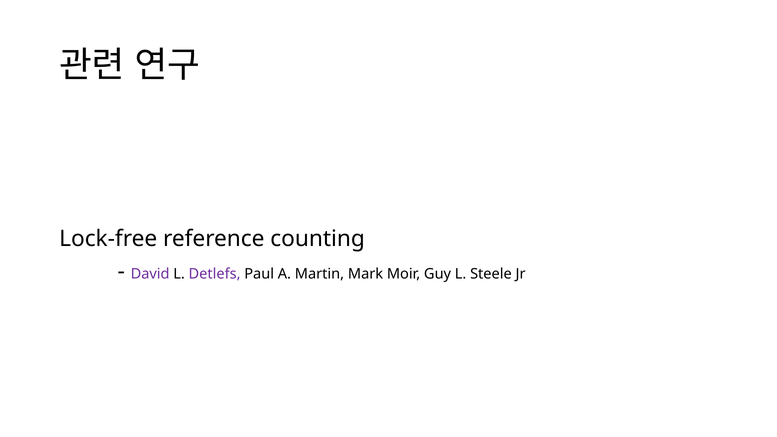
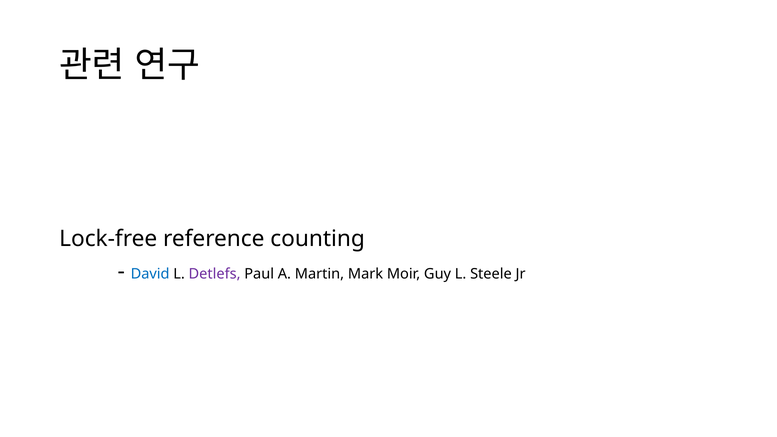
David colour: purple -> blue
